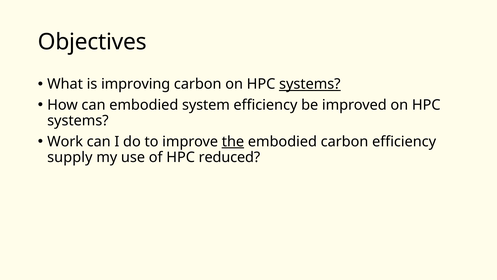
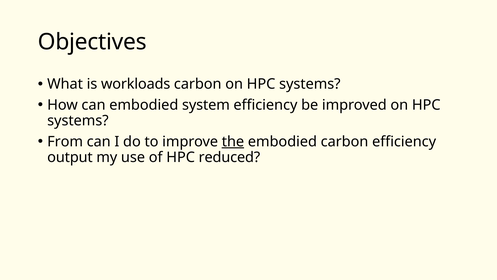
improving: improving -> workloads
systems at (310, 84) underline: present -> none
Work: Work -> From
supply: supply -> output
